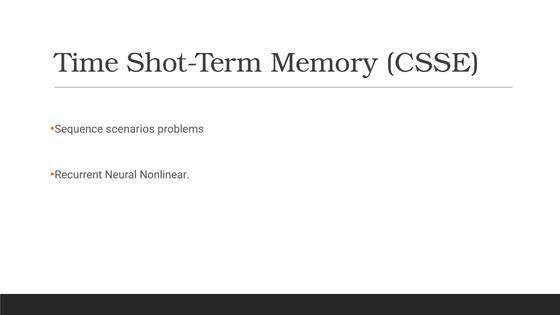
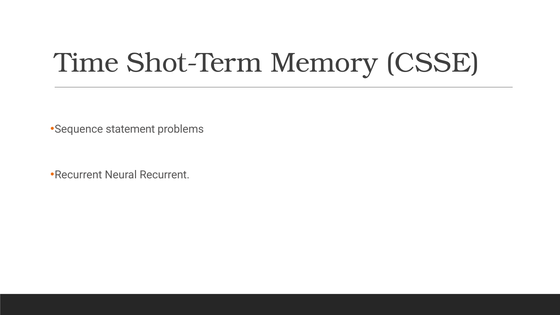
scenarios: scenarios -> statement
Neural Nonlinear: Nonlinear -> Recurrent
